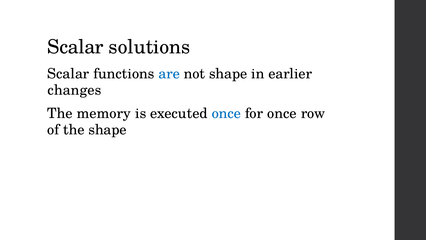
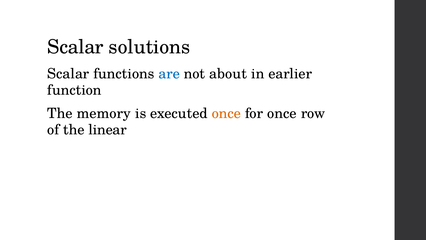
not shape: shape -> about
changes: changes -> function
once at (226, 113) colour: blue -> orange
the shape: shape -> linear
